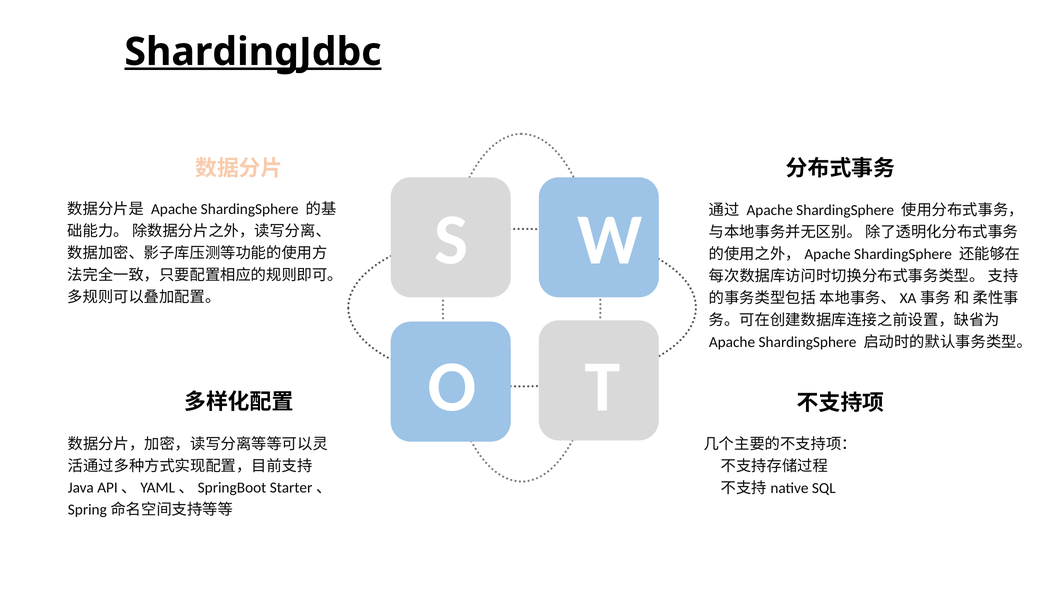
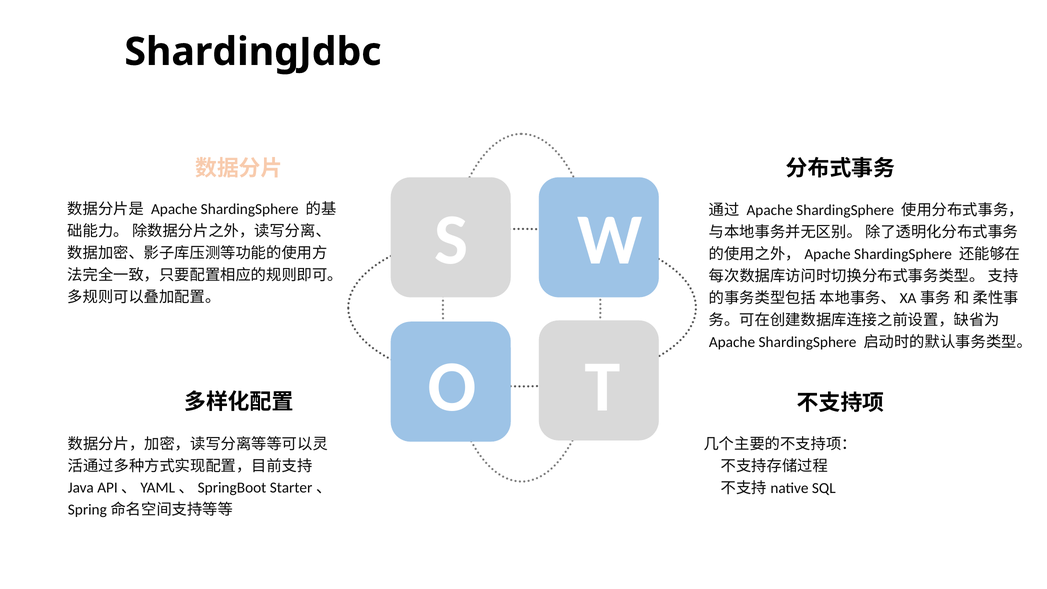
ShardingJdbc underline: present -> none
